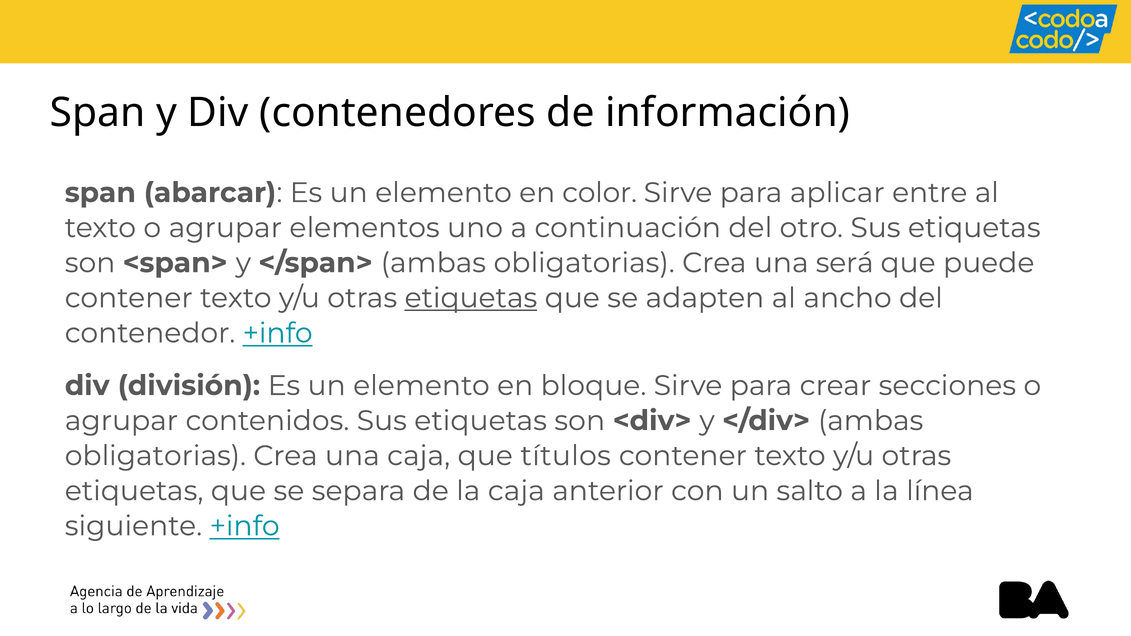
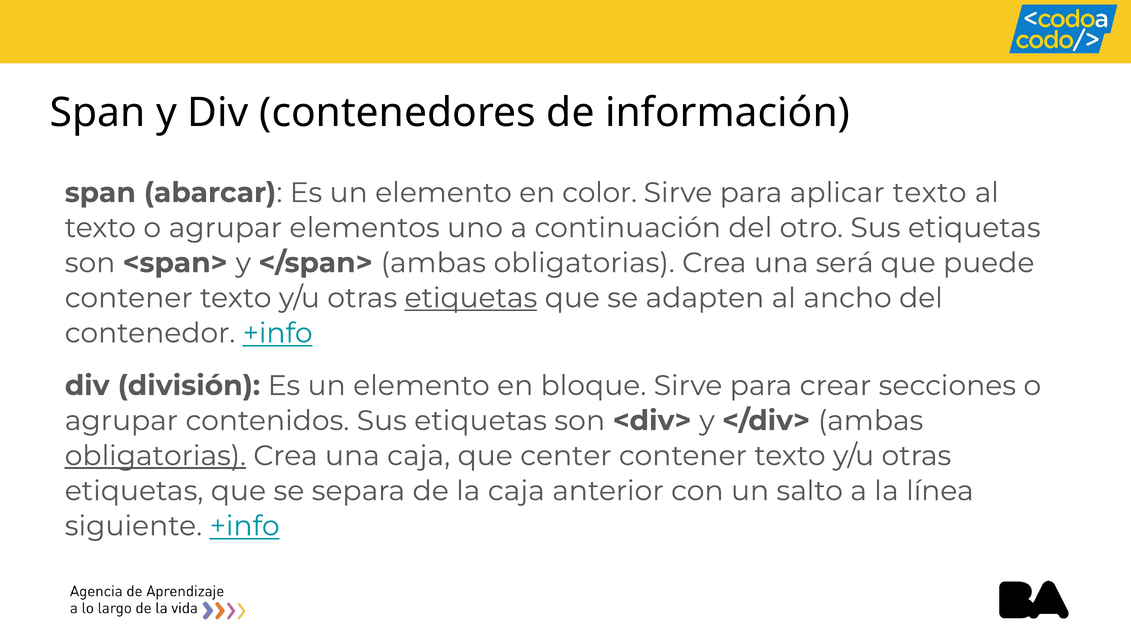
aplicar entre: entre -> texto
obligatorias at (155, 456) underline: none -> present
títulos: títulos -> center
